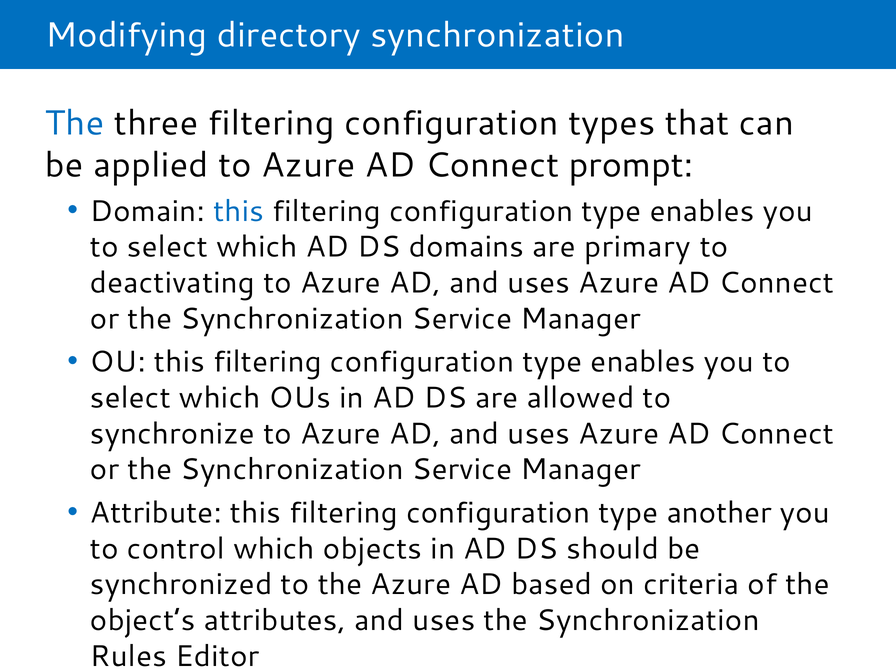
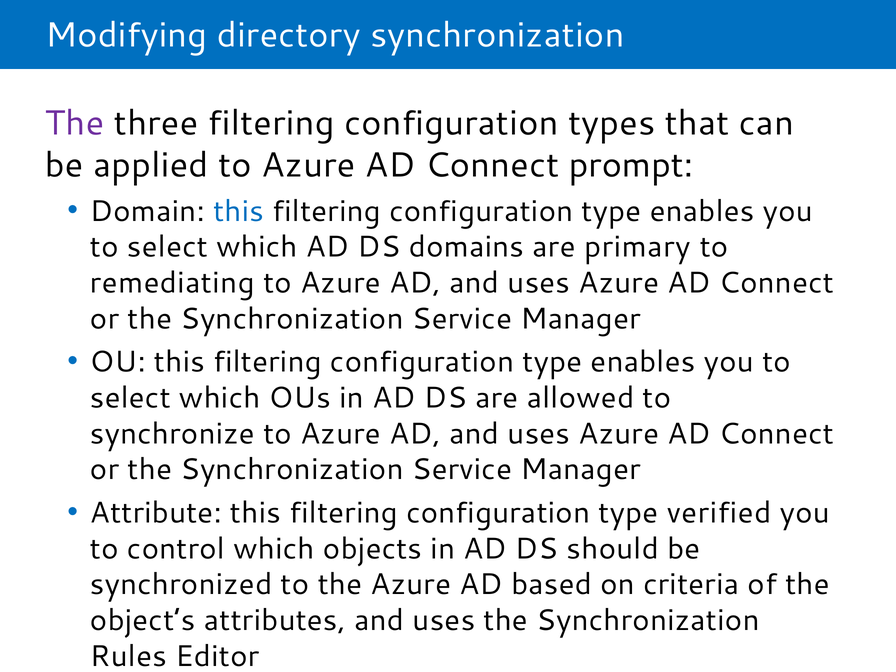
The at (75, 123) colour: blue -> purple
deactivating: deactivating -> remediating
another: another -> verified
